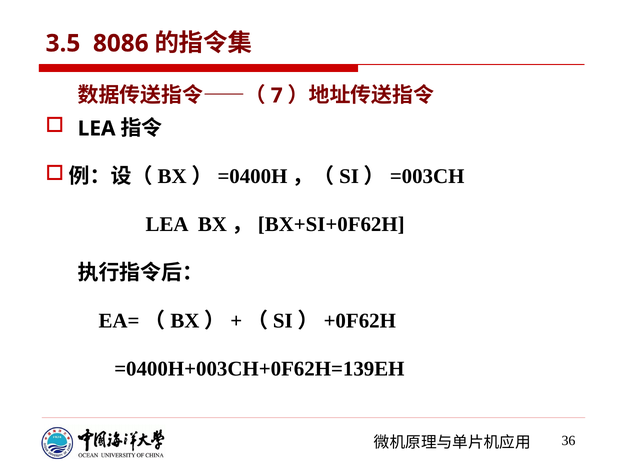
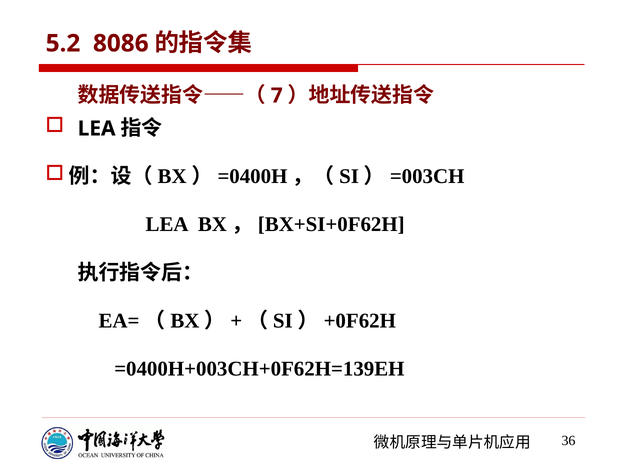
3.5: 3.5 -> 5.2
